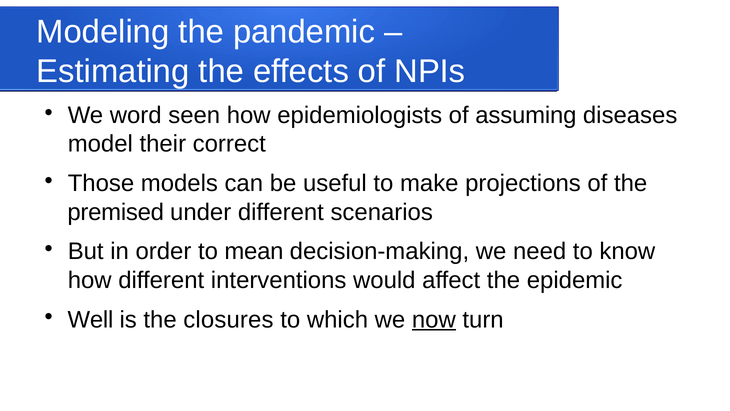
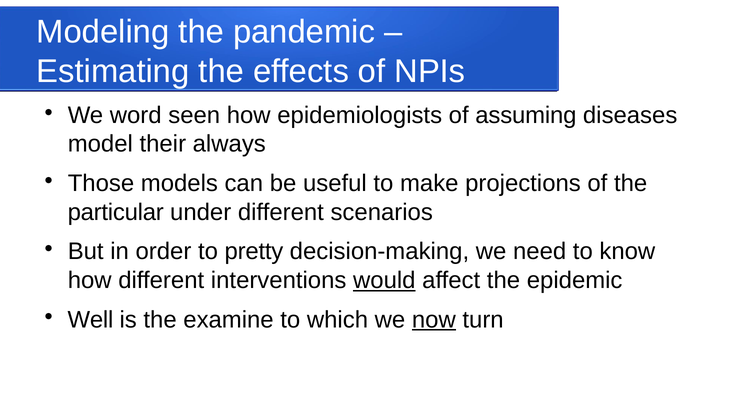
correct: correct -> always
premised: premised -> particular
mean: mean -> pretty
would underline: none -> present
closures: closures -> examine
